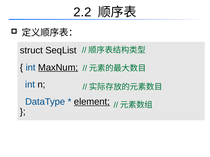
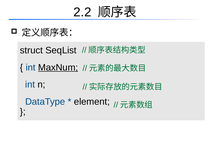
element underline: present -> none
